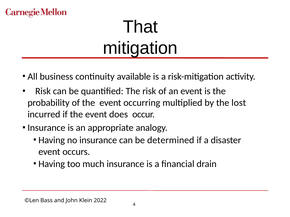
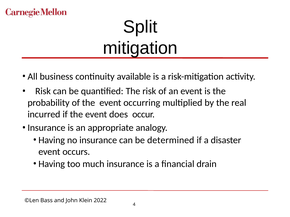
That: That -> Split
lost: lost -> real
